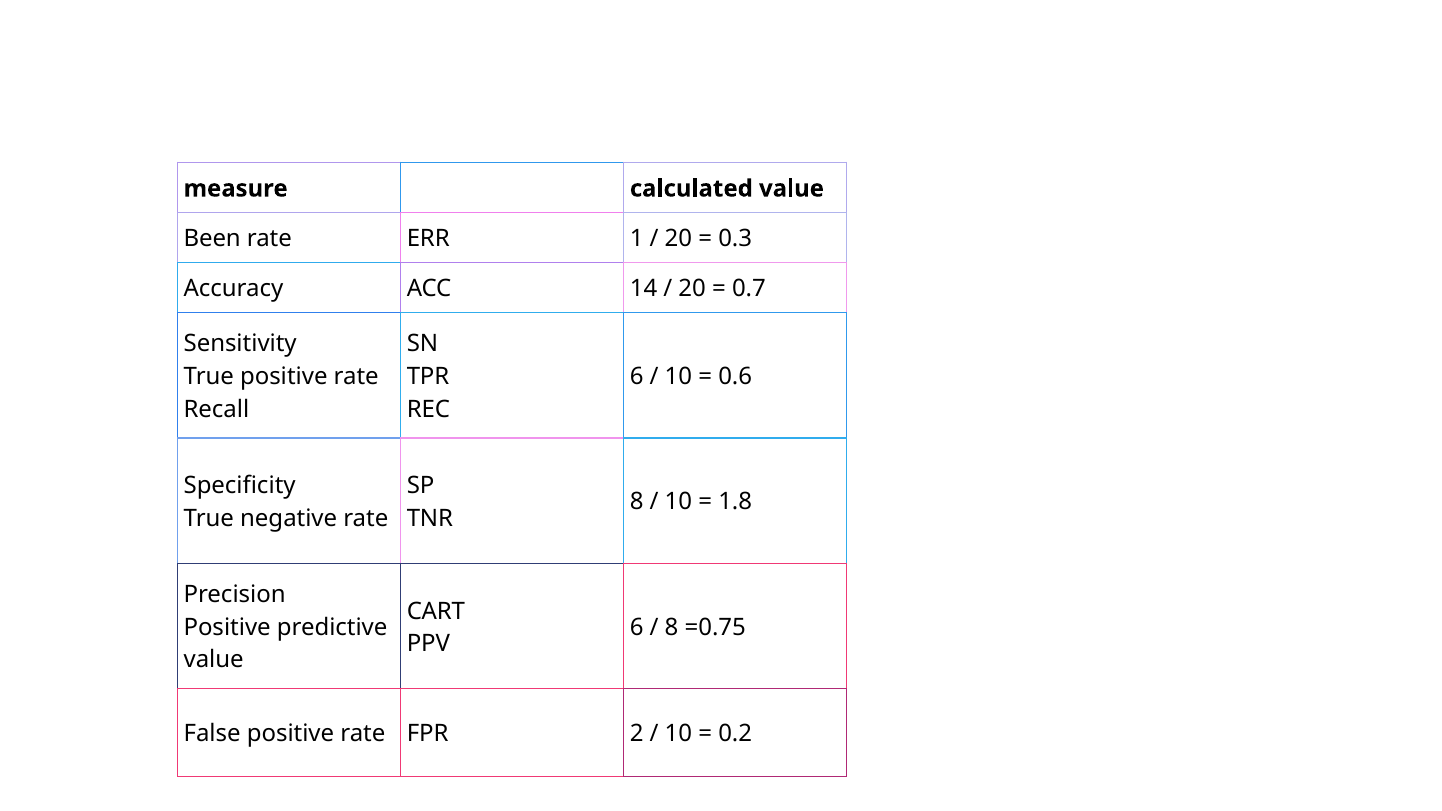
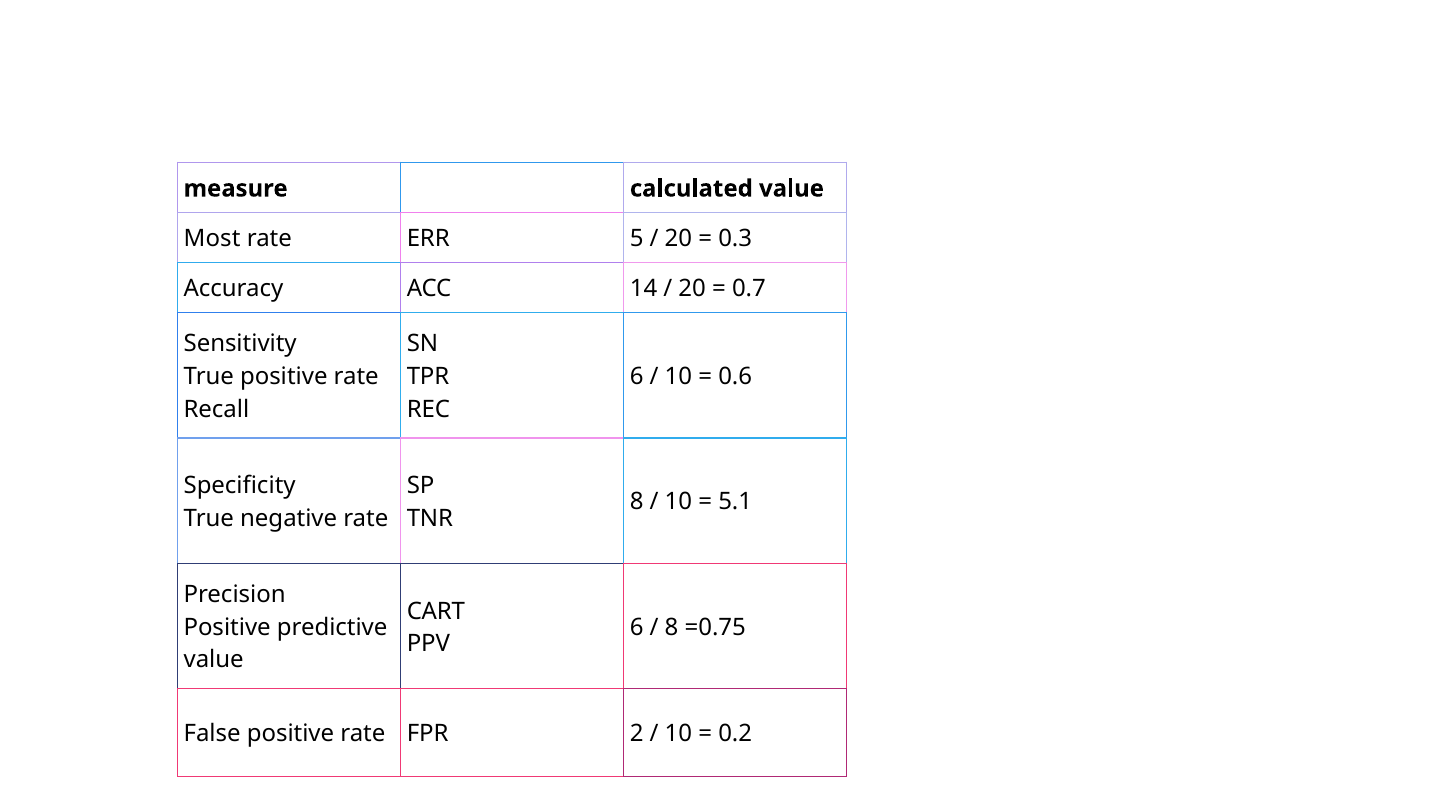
Been: Been -> Most
1: 1 -> 5
1.8: 1.8 -> 5.1
